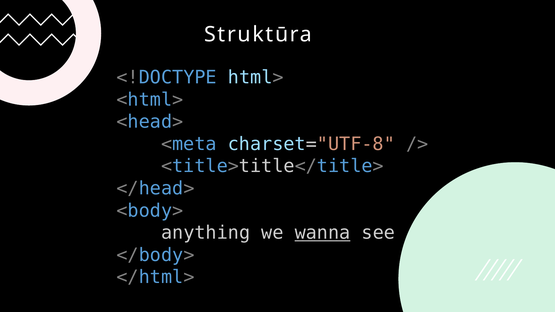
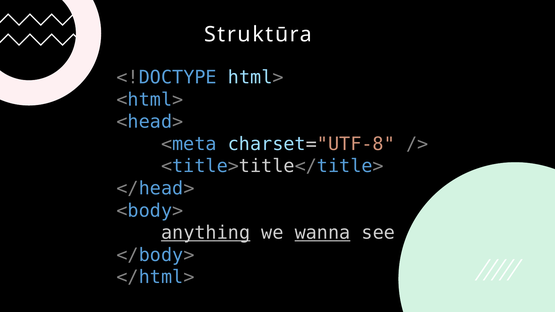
anything underline: none -> present
